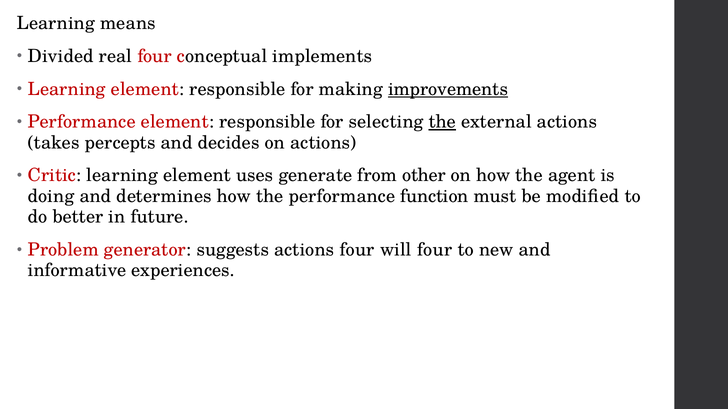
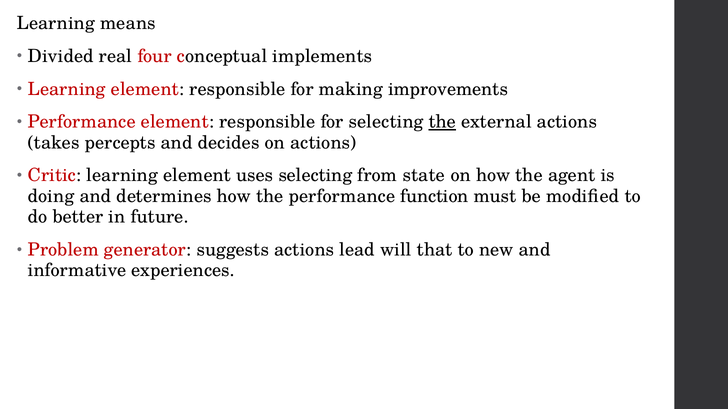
improvements underline: present -> none
uses generate: generate -> selecting
other: other -> state
actions four: four -> lead
will four: four -> that
